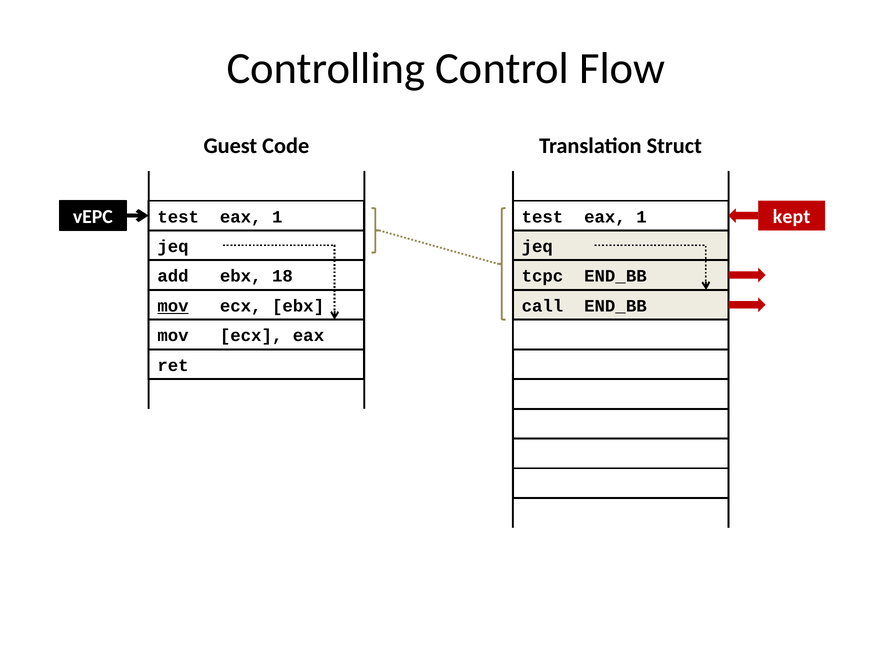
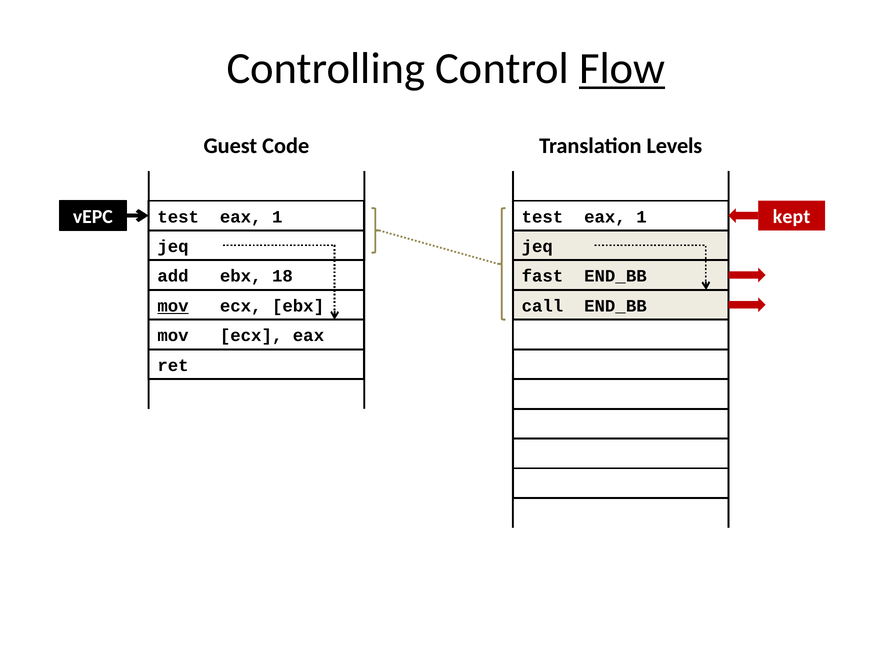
Flow underline: none -> present
Struct: Struct -> Levels
tcpc: tcpc -> fast
